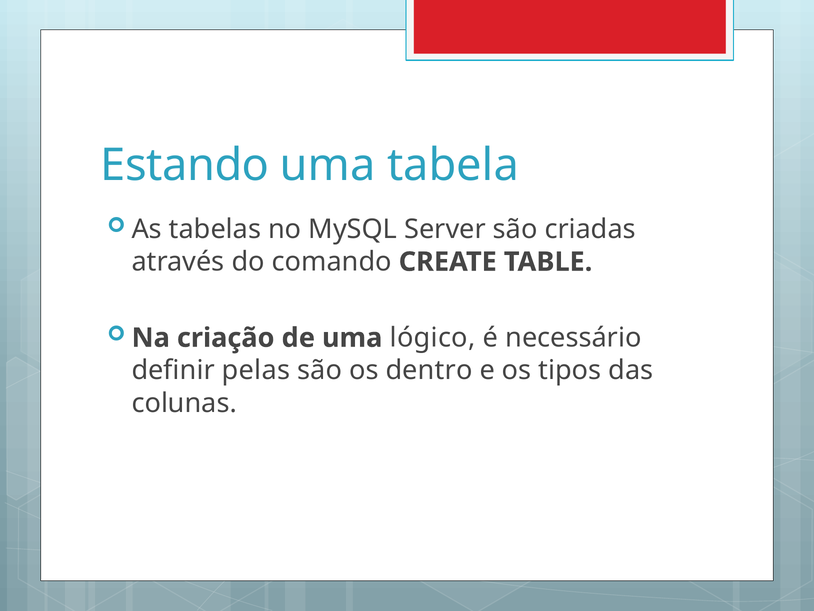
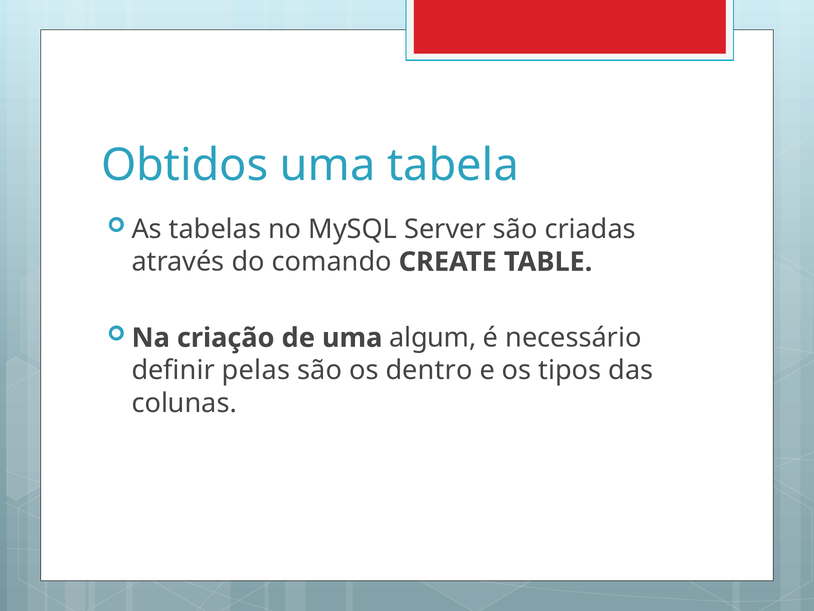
Estando: Estando -> Obtidos
lógico: lógico -> algum
